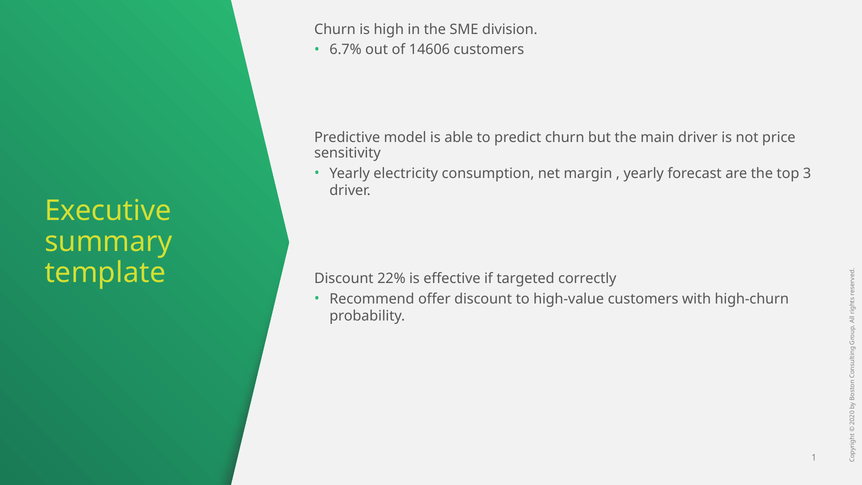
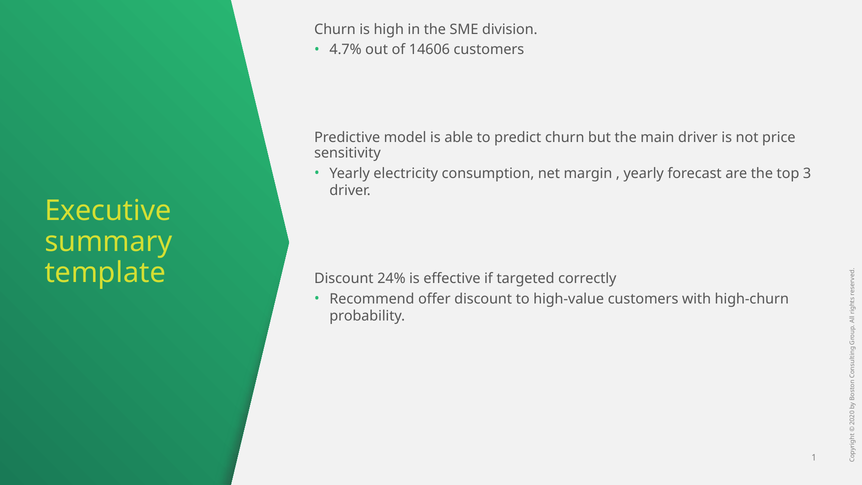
6.7%: 6.7% -> 4.7%
22%: 22% -> 24%
